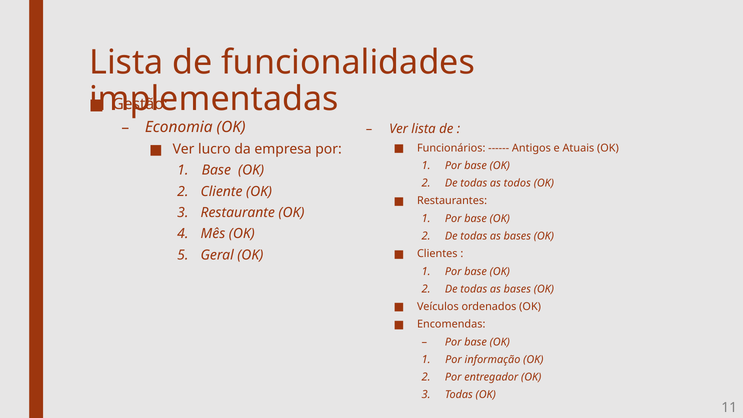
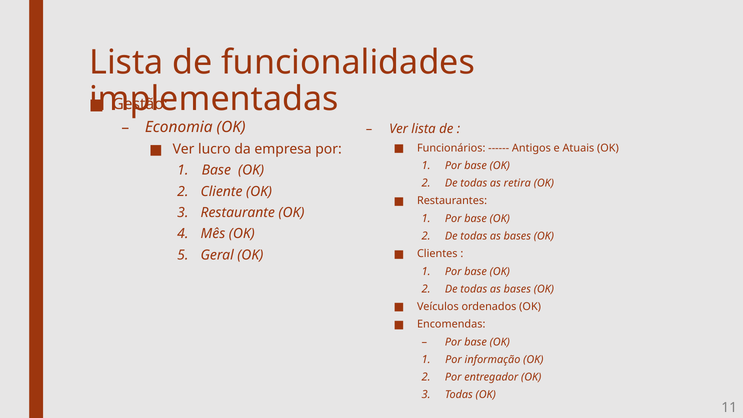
todos: todos -> retira
